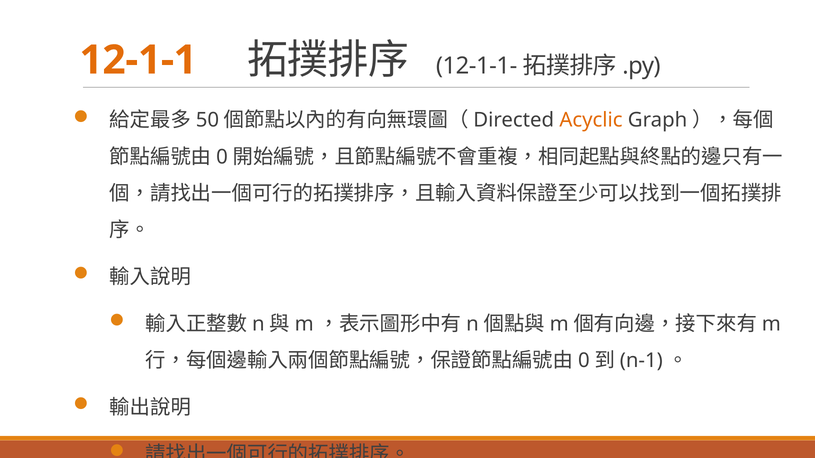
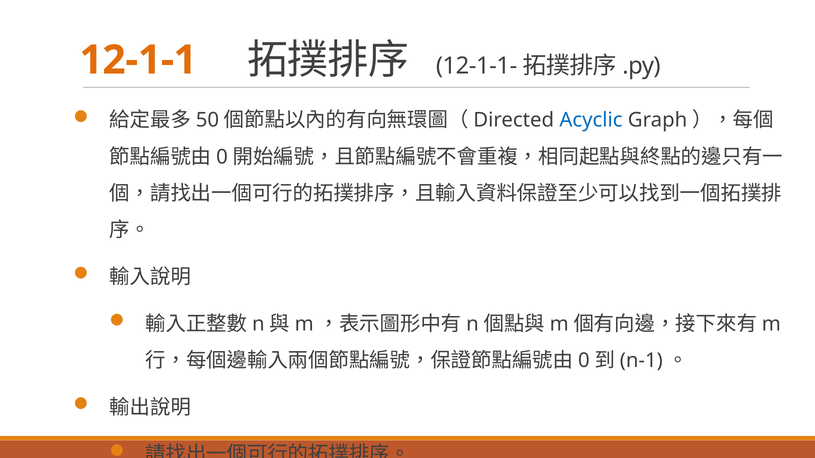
Acyclic colour: orange -> blue
